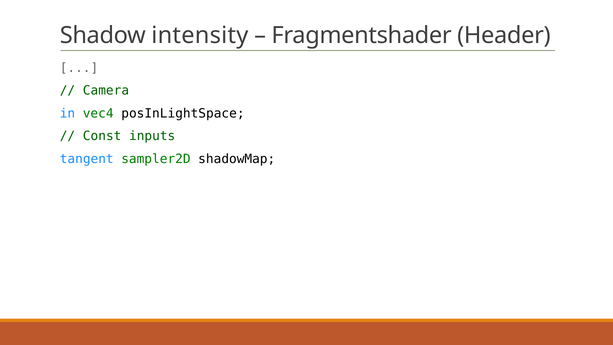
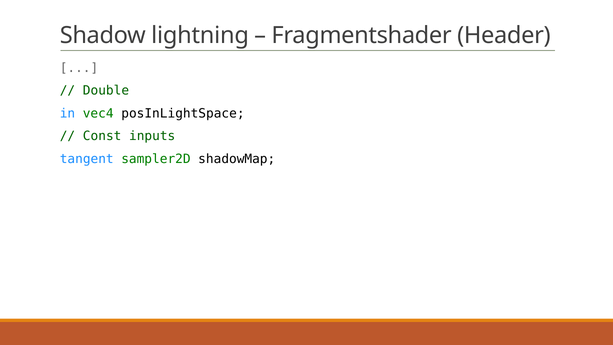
intensity: intensity -> lightning
Camera: Camera -> Double
